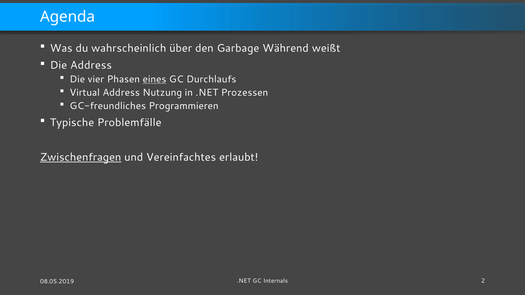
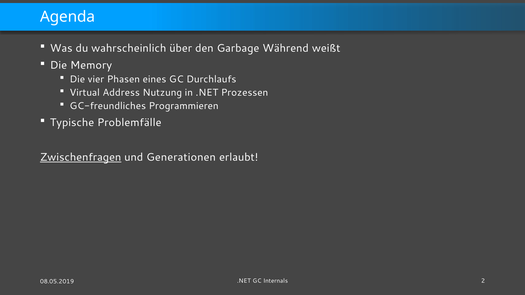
Die Address: Address -> Memory
eines underline: present -> none
Vereinfachtes: Vereinfachtes -> Generationen
